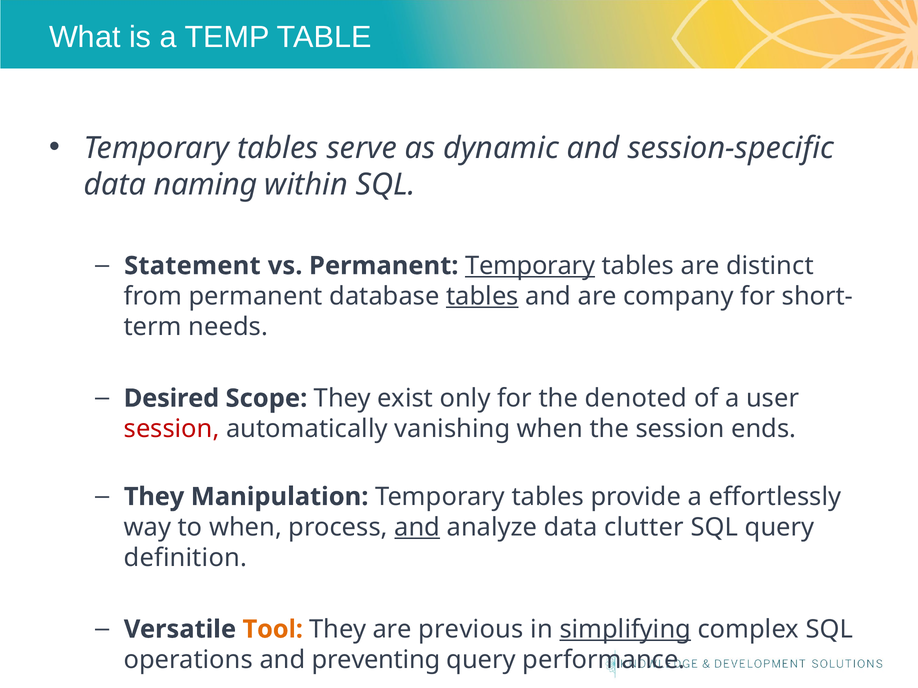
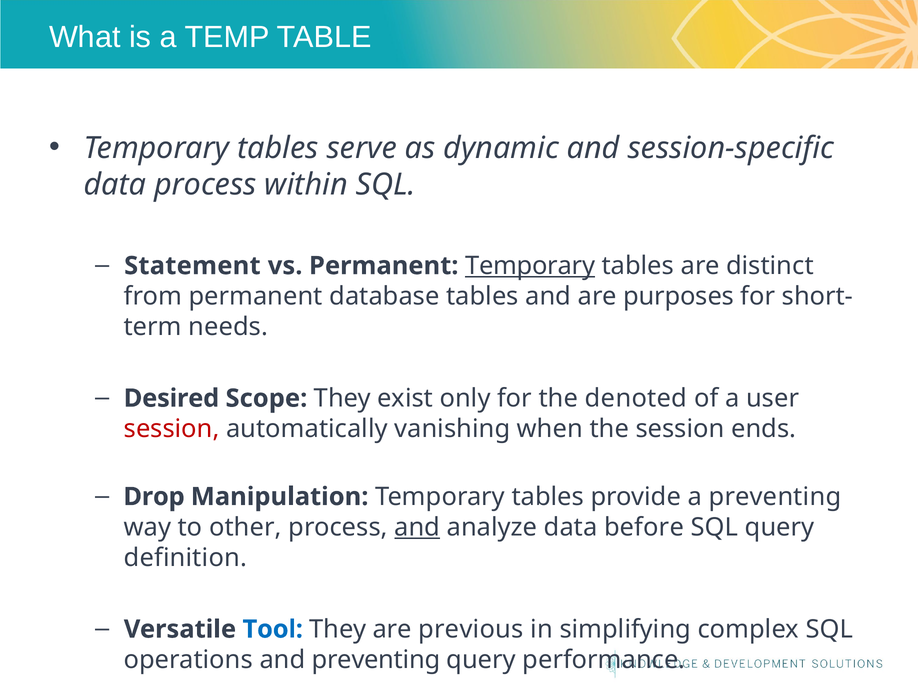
data naming: naming -> process
tables at (482, 297) underline: present -> none
company: company -> purposes
They at (154, 497): They -> Drop
a effortlessly: effortlessly -> preventing
to when: when -> other
clutter: clutter -> before
Tool colour: orange -> blue
simplifying underline: present -> none
